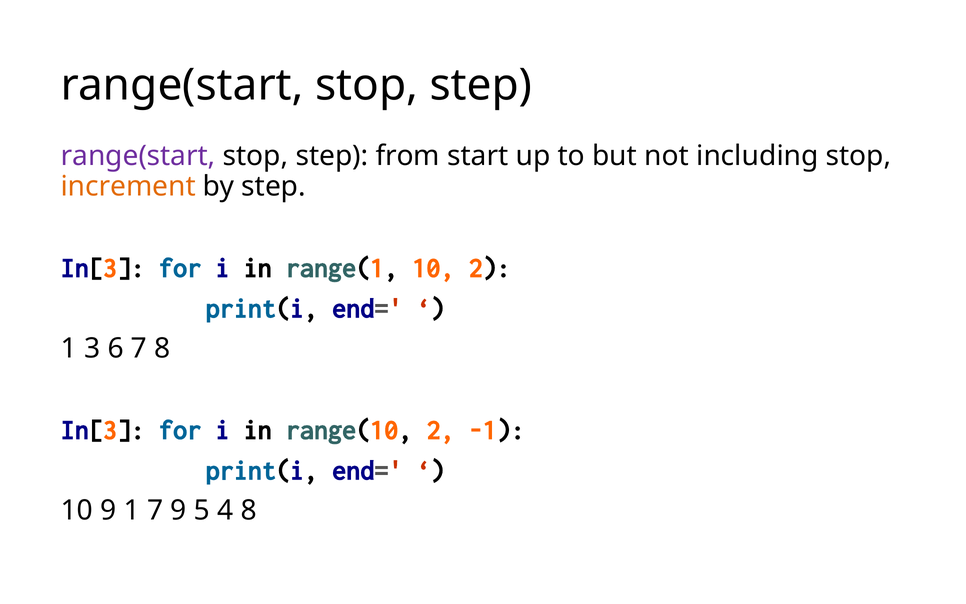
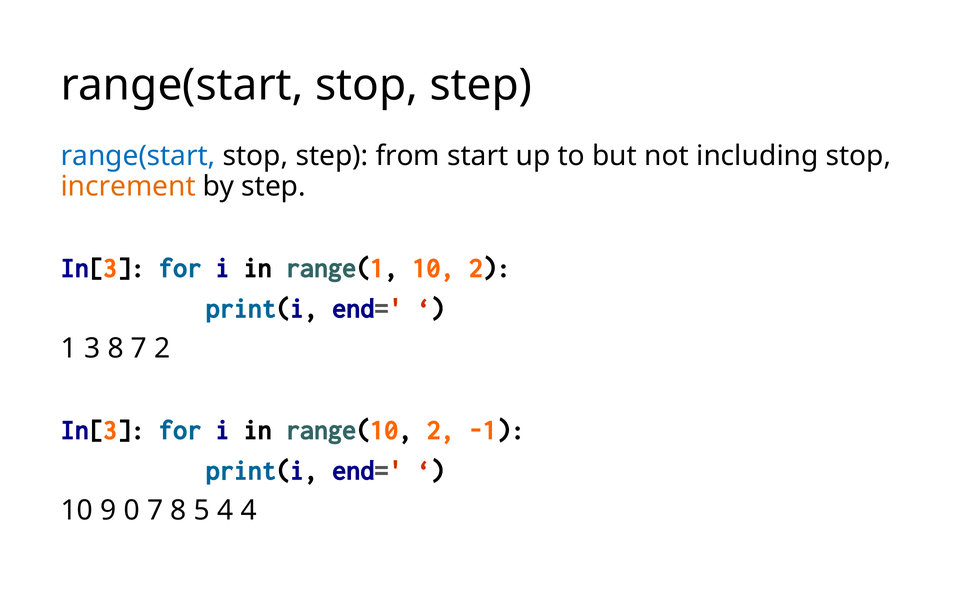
range(start at (138, 156) colour: purple -> blue
3 6: 6 -> 8
7 8: 8 -> 2
9 1: 1 -> 0
7 9: 9 -> 8
4 8: 8 -> 4
